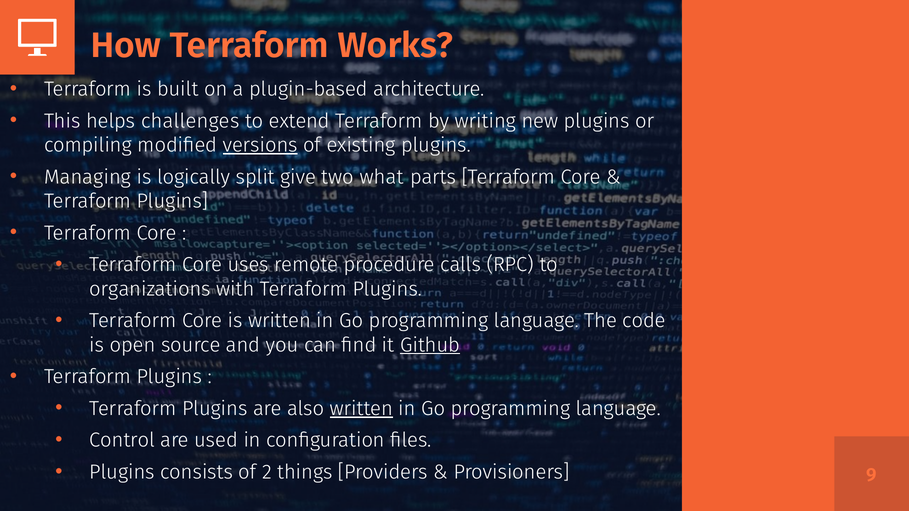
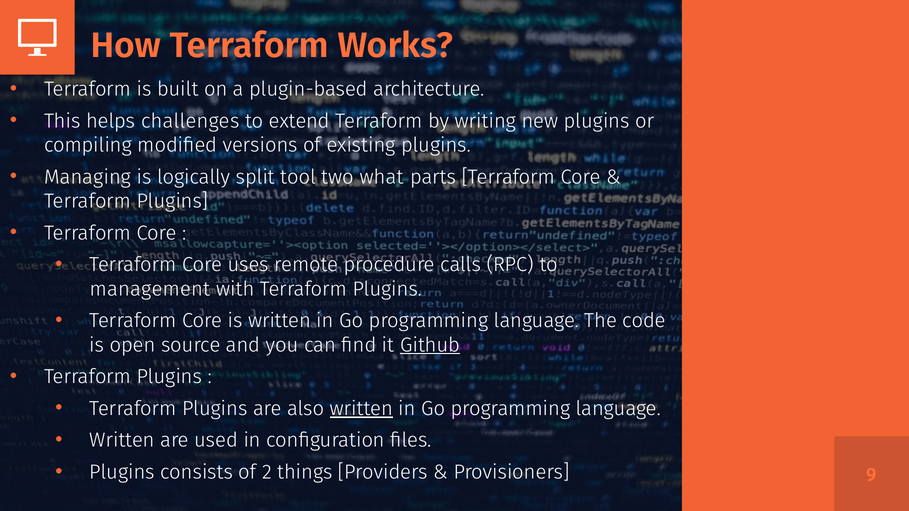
versions underline: present -> none
give: give -> tool
organizations: organizations -> management
Control at (122, 441): Control -> Written
